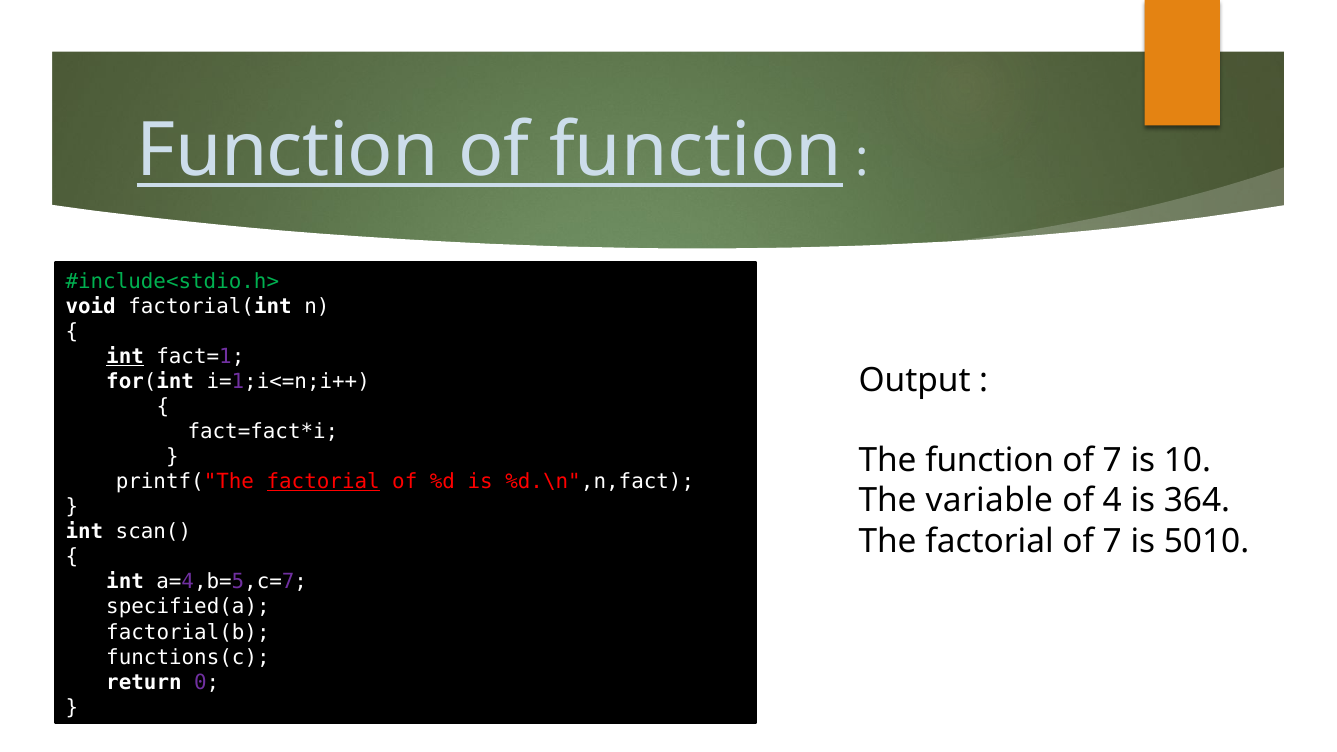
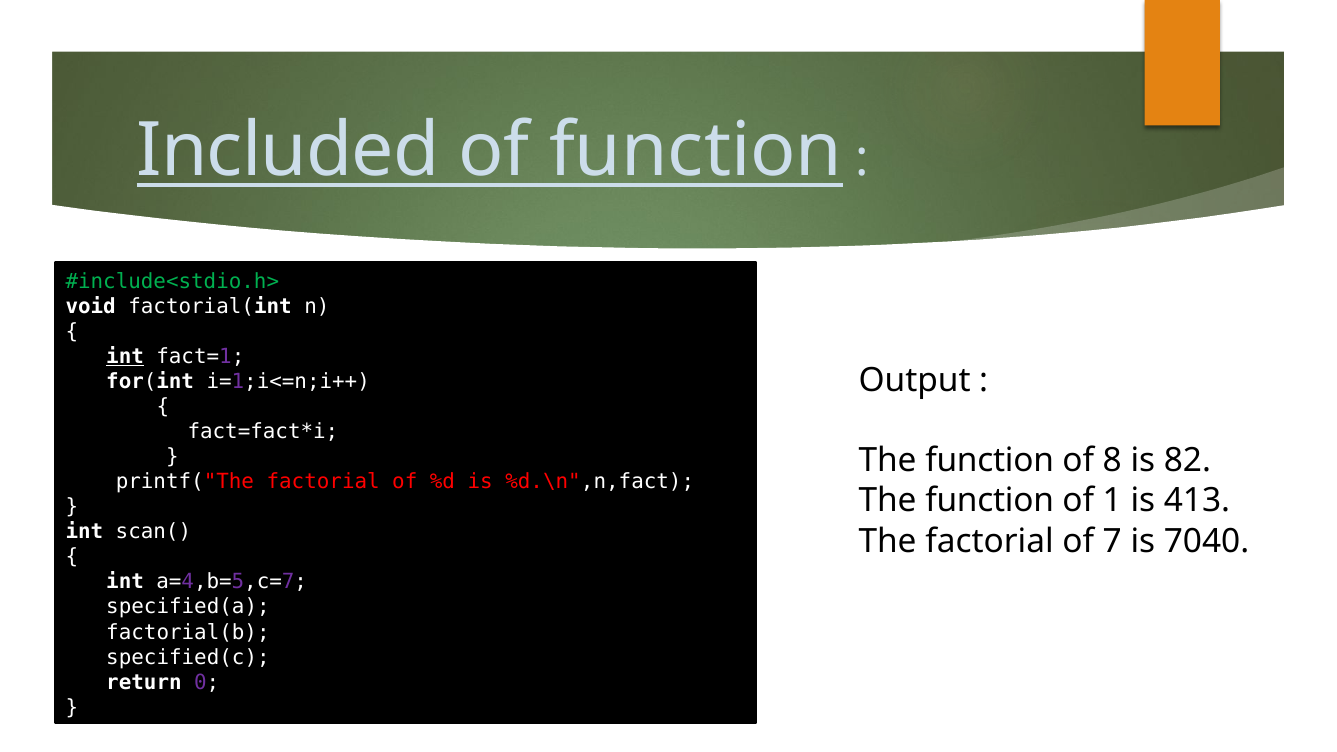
Function at (288, 151): Function -> Included
7 at (1112, 461): 7 -> 8
10: 10 -> 82
factorial at (323, 482) underline: present -> none
variable at (989, 501): variable -> function
4: 4 -> 1
364: 364 -> 413
5010: 5010 -> 7040
functions(c: functions(c -> specified(c
